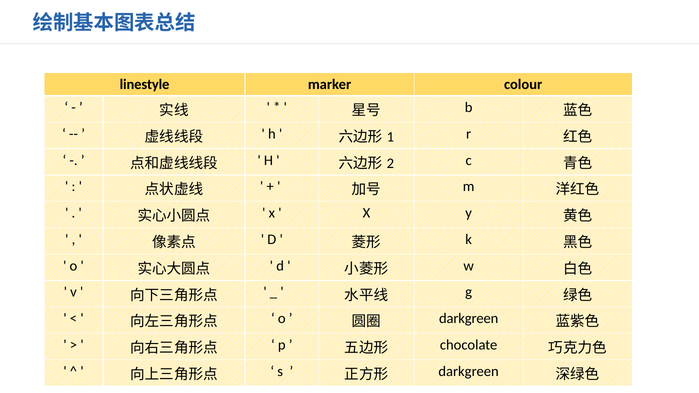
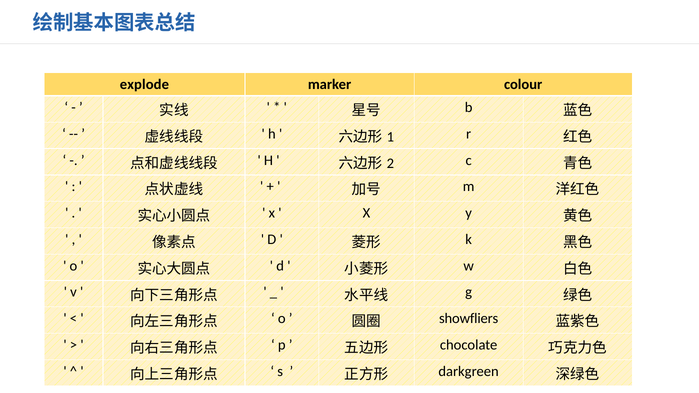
linestyle: linestyle -> explode
darkgreen at (469, 319): darkgreen -> showfliers
